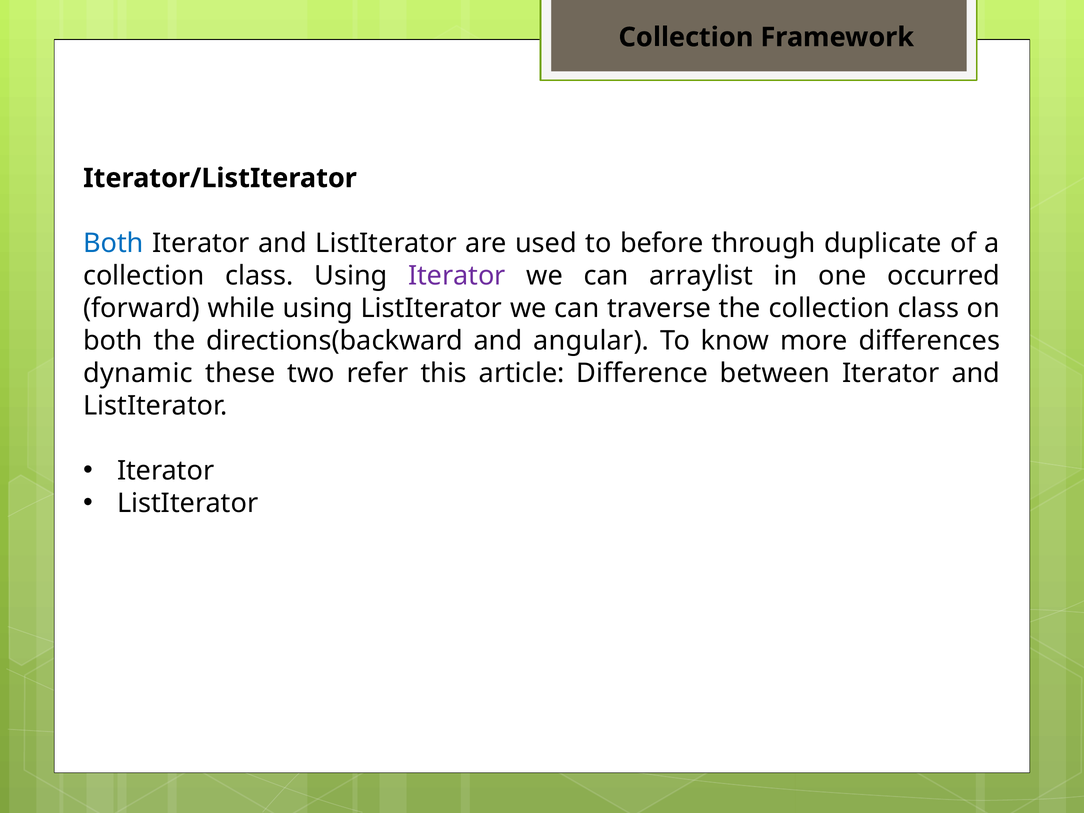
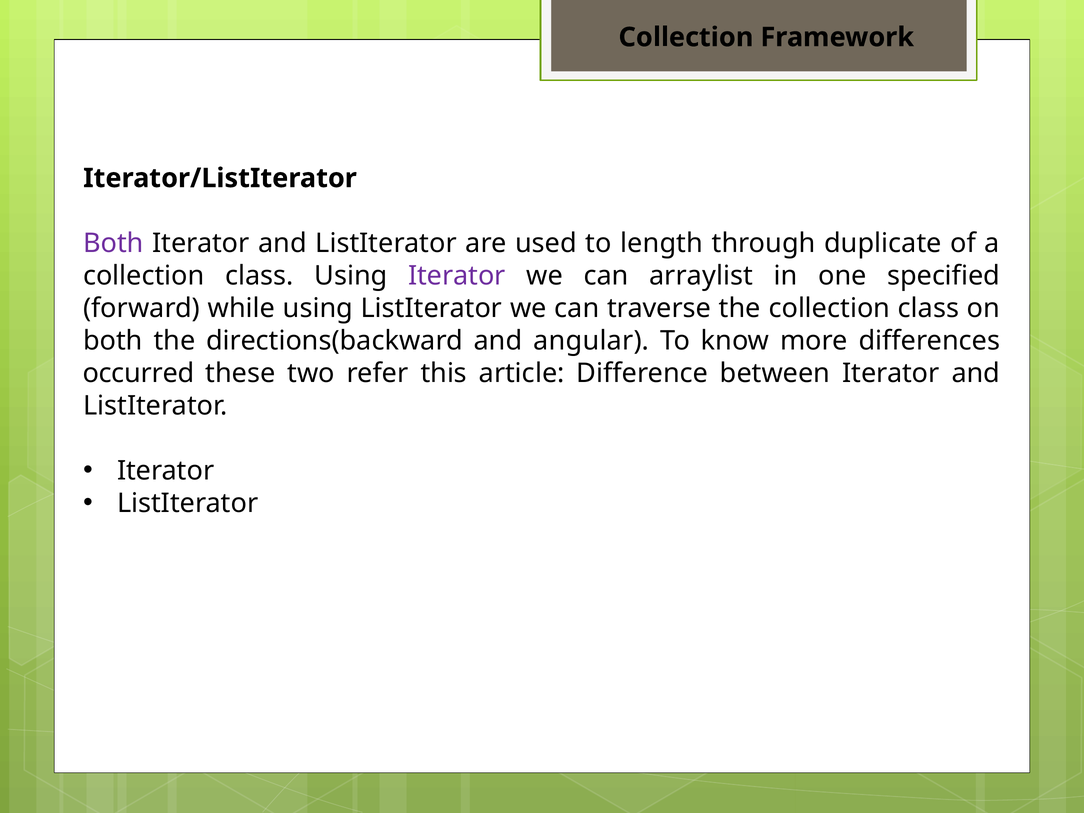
Both at (113, 243) colour: blue -> purple
before: before -> length
occurred: occurred -> specified
dynamic: dynamic -> occurred
